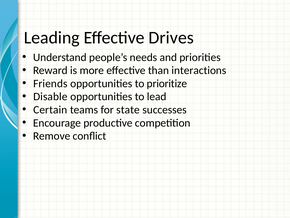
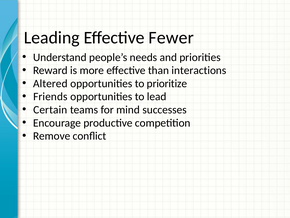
Drives: Drives -> Fewer
Friends: Friends -> Altered
Disable: Disable -> Friends
state: state -> mind
